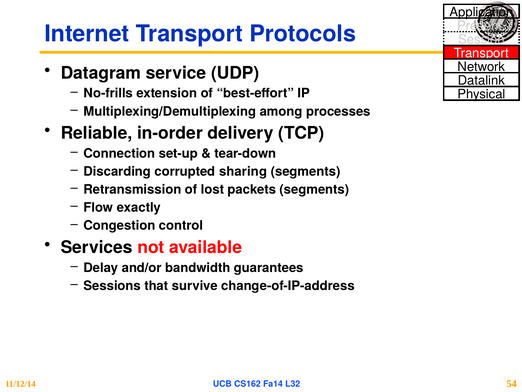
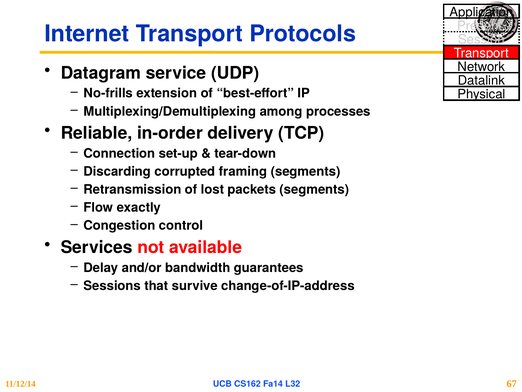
sharing: sharing -> framing
54: 54 -> 67
